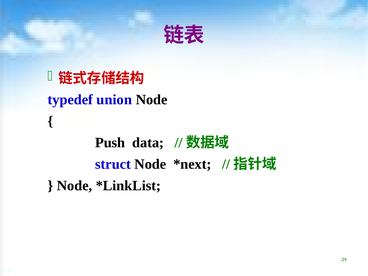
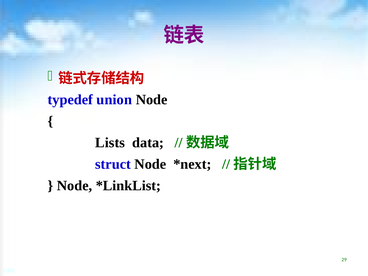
Push: Push -> Lists
